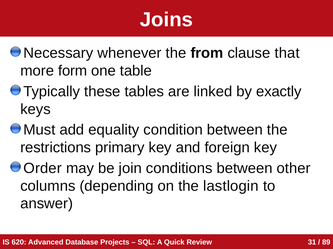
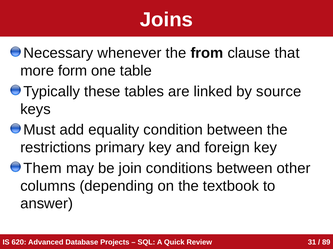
exactly: exactly -> source
Order: Order -> Them
lastlogin: lastlogin -> textbook
